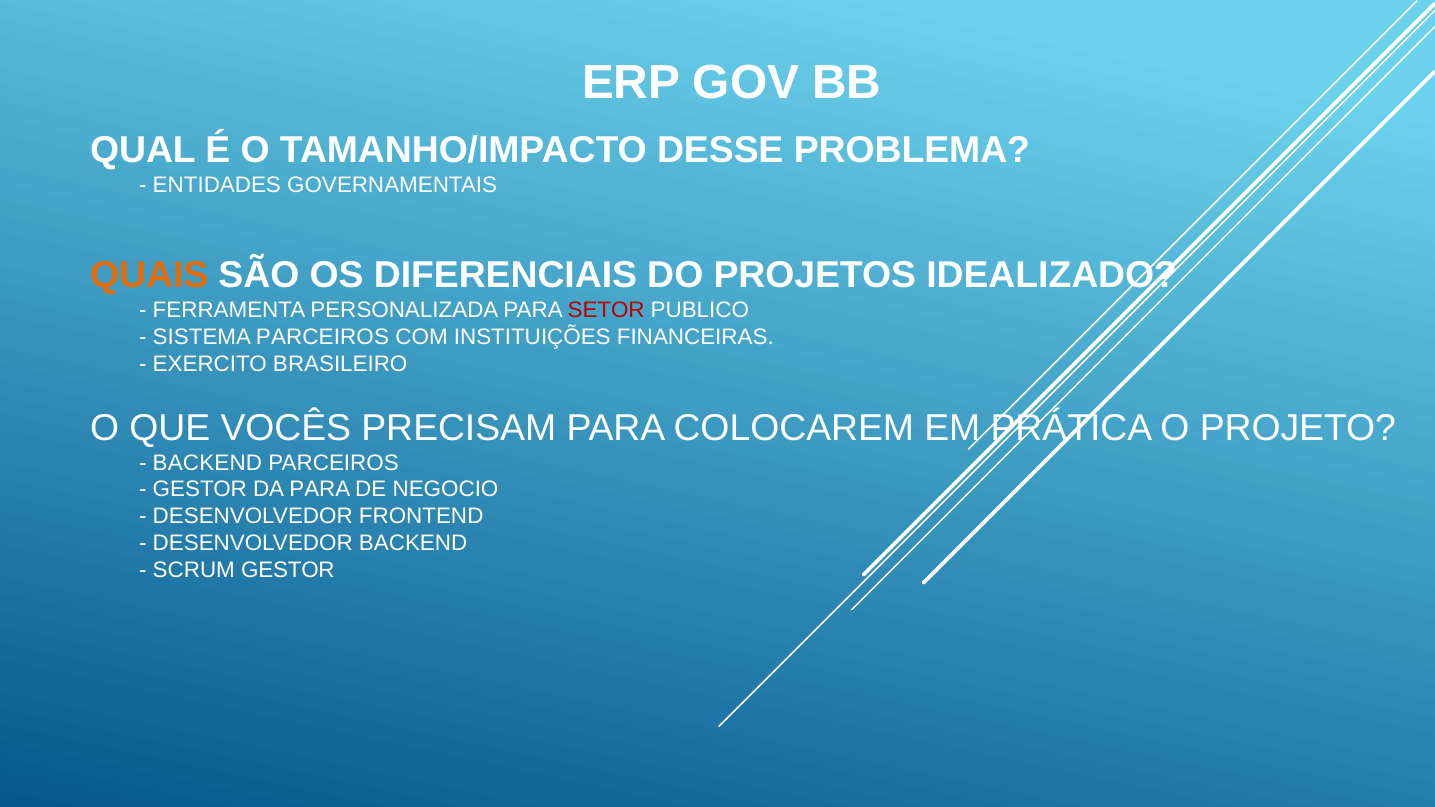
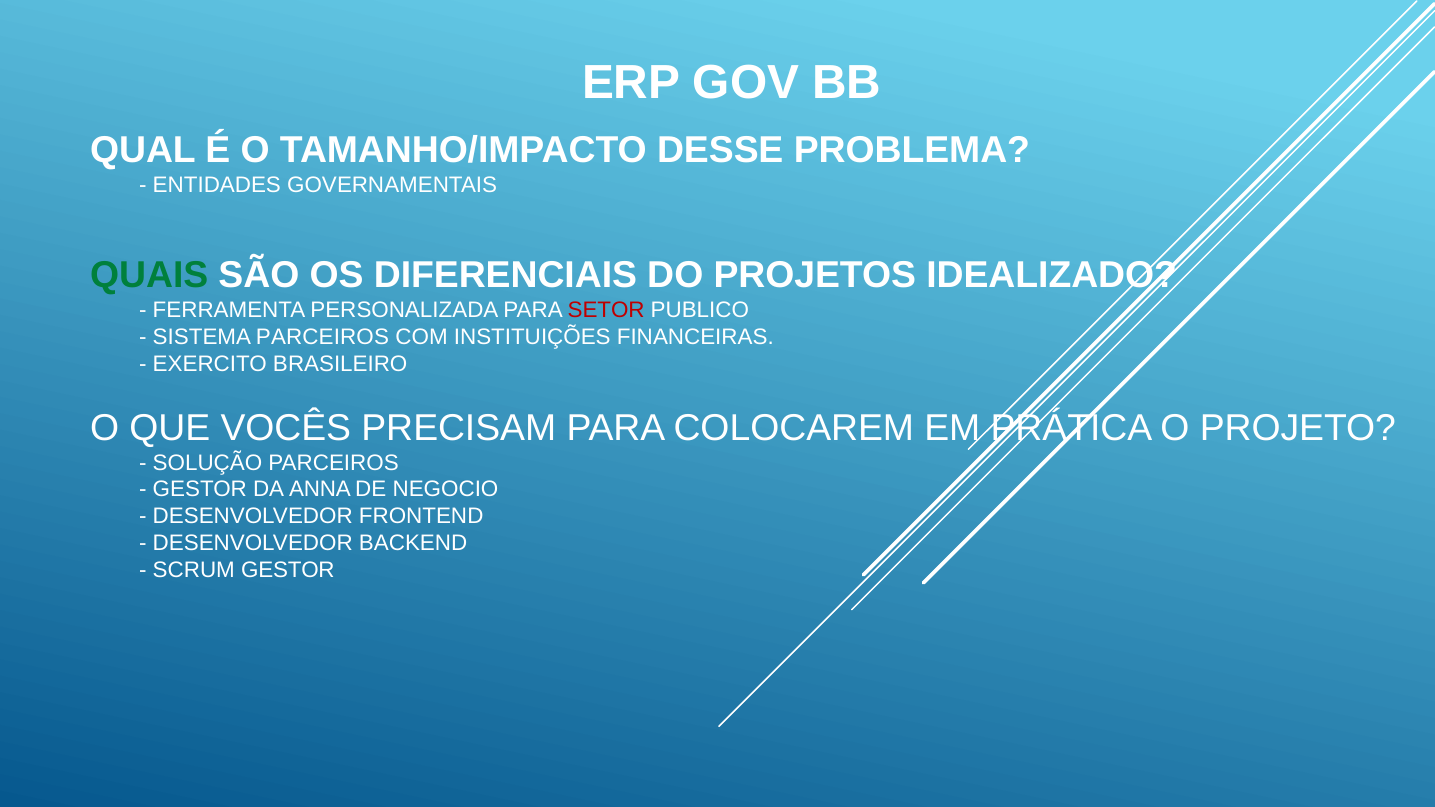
QUAIS colour: orange -> green
BACKEND at (207, 463): BACKEND -> SOLUÇÃO
DA PARA: PARA -> ANNA
